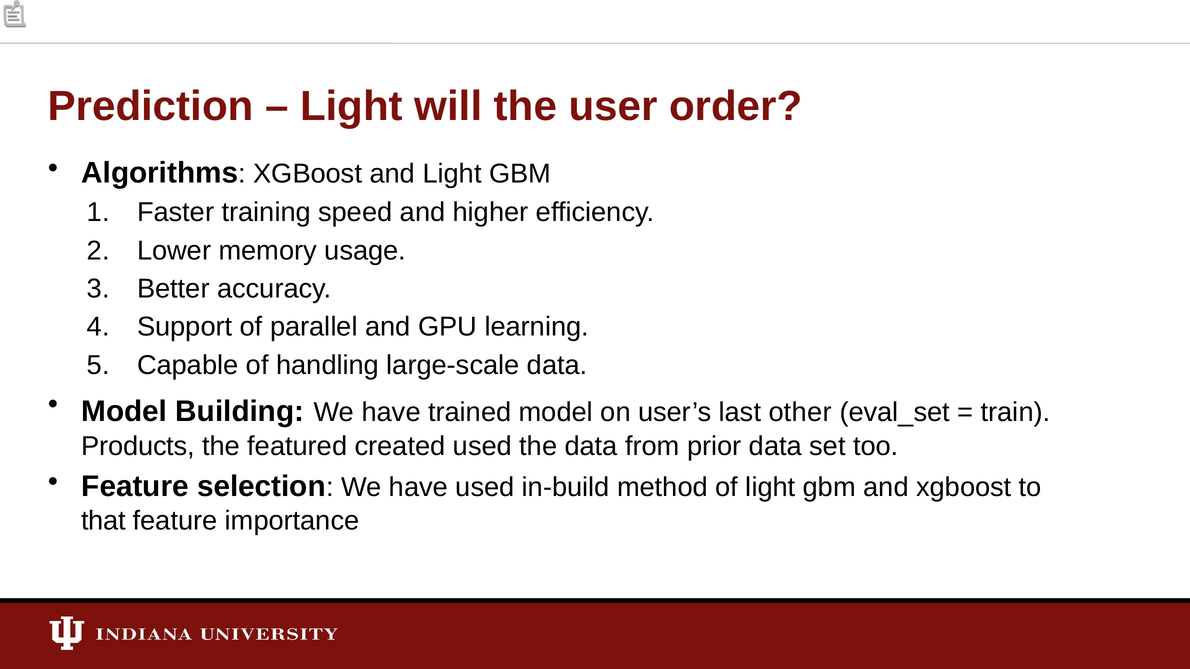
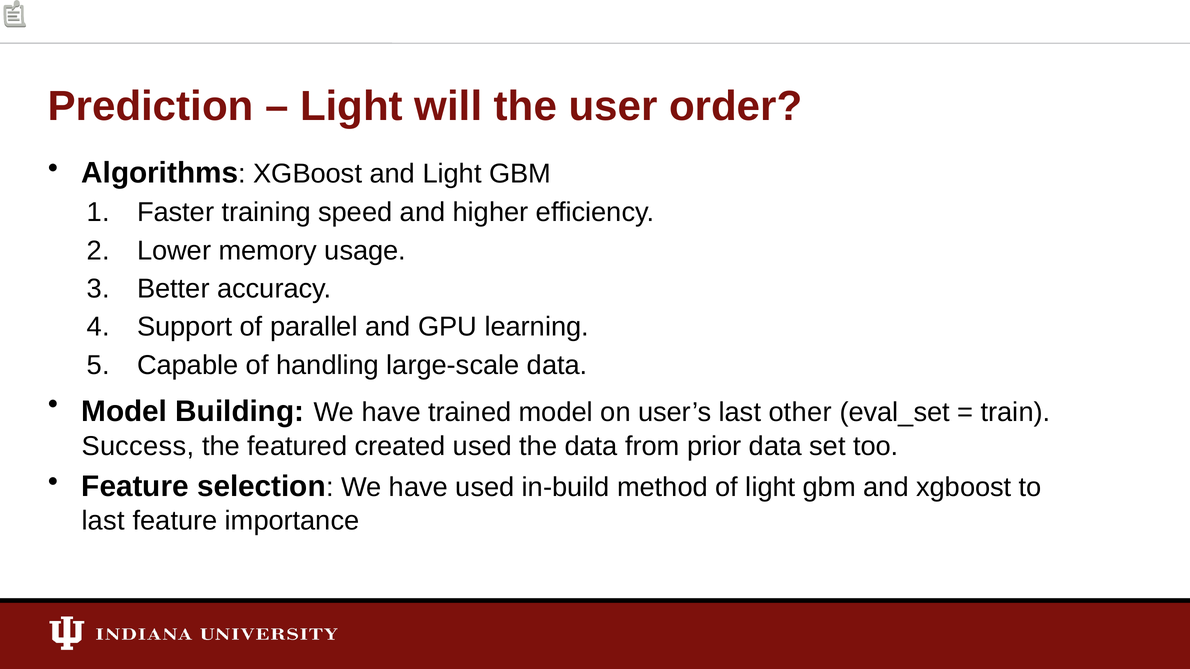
Products: Products -> Success
that at (103, 521): that -> last
